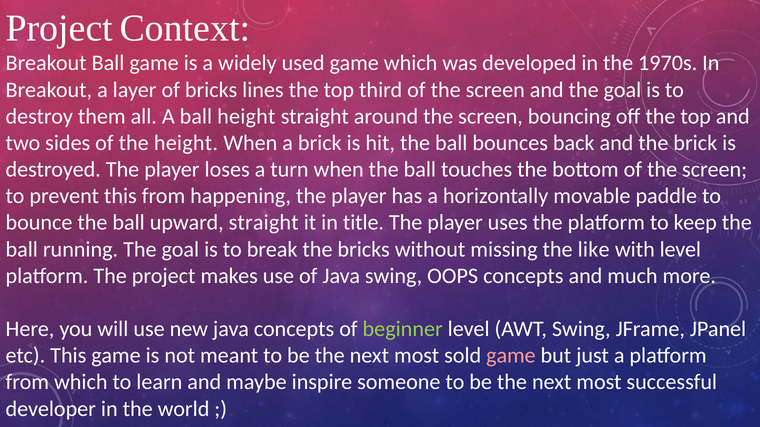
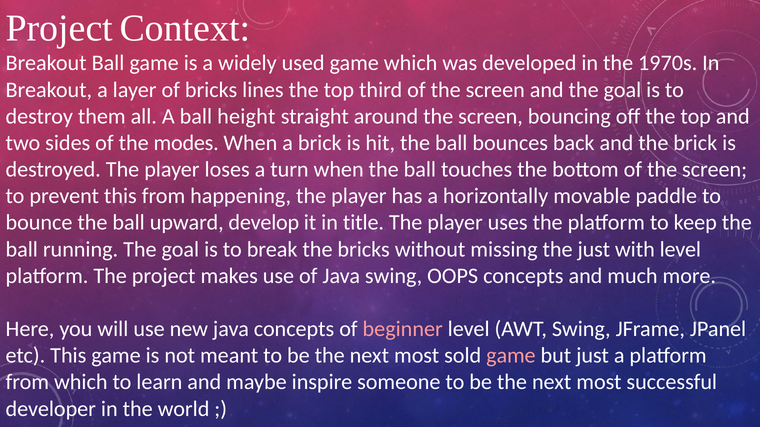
the height: height -> modes
upward straight: straight -> develop
the like: like -> just
beginner colour: light green -> pink
